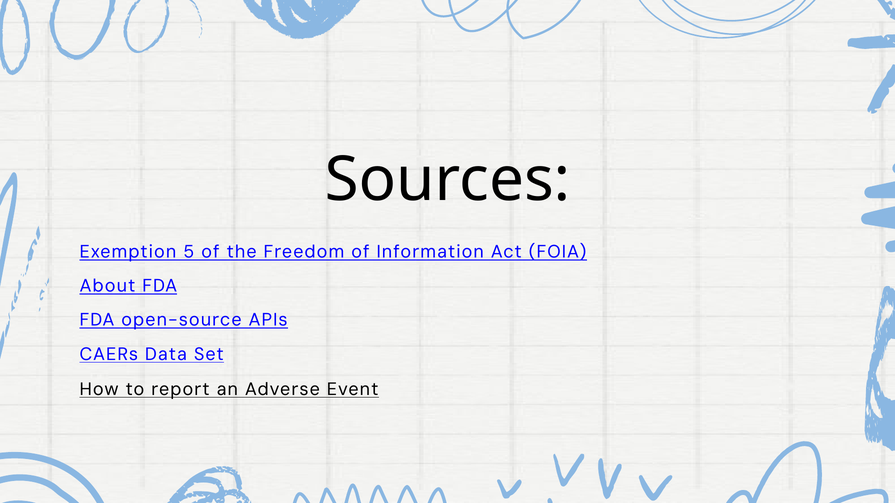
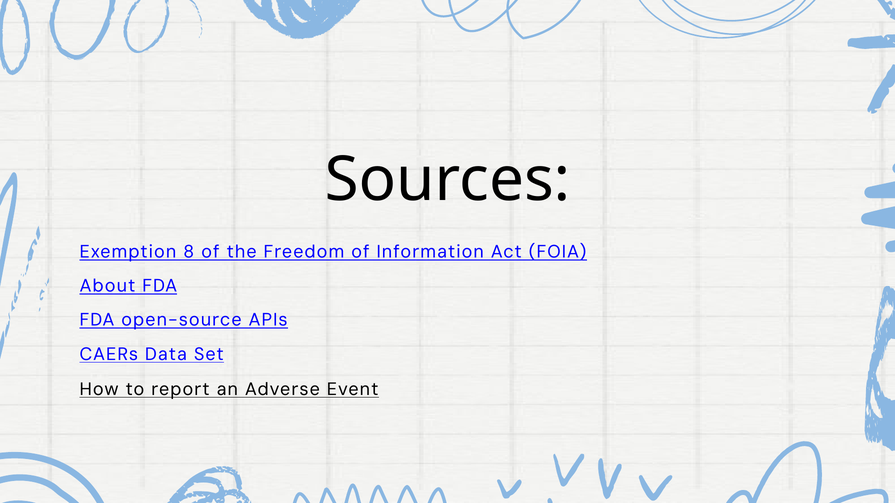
5: 5 -> 8
